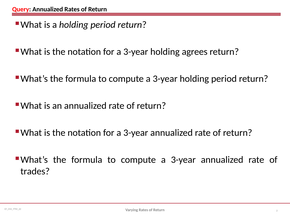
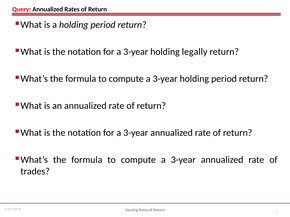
agrees: agrees -> legally
